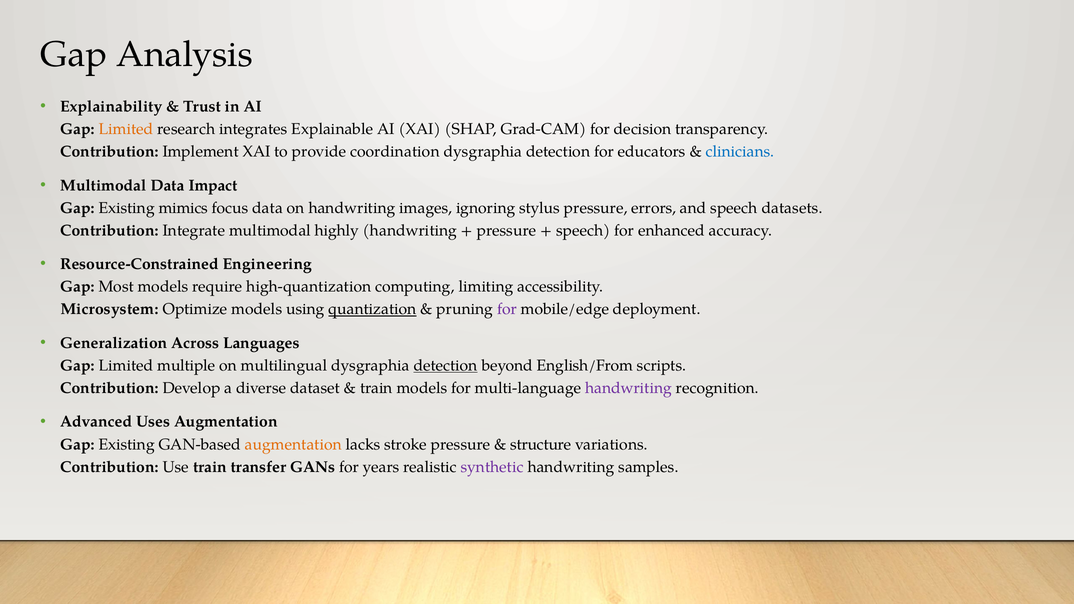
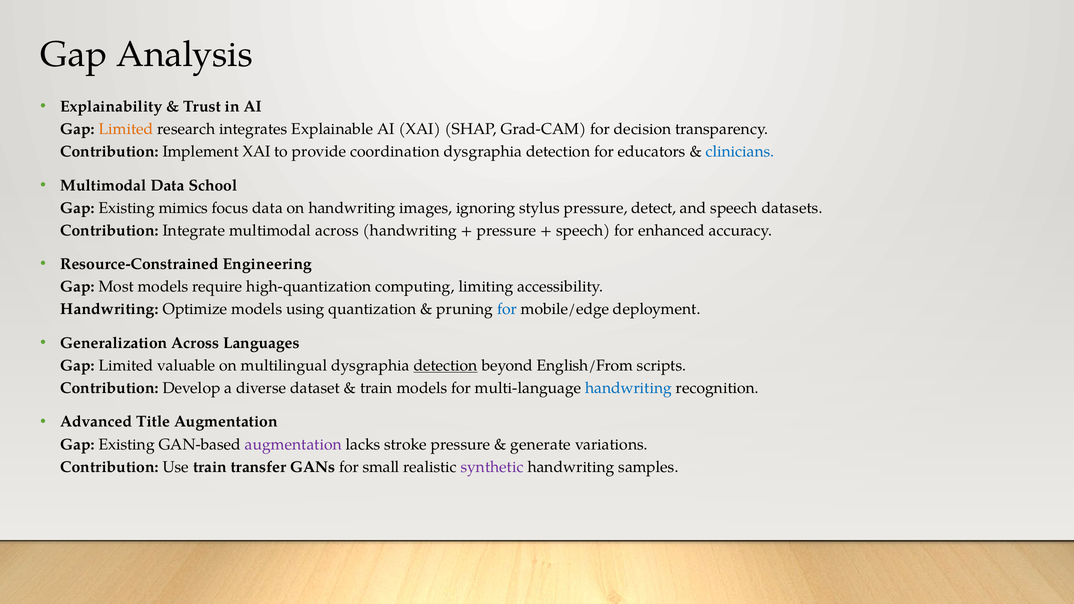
Impact: Impact -> School
errors: errors -> detect
multimodal highly: highly -> across
Microsystem at (109, 309): Microsystem -> Handwriting
quantization underline: present -> none
for at (507, 309) colour: purple -> blue
multiple: multiple -> valuable
handwriting at (628, 388) colour: purple -> blue
Uses: Uses -> Title
augmentation at (293, 444) colour: orange -> purple
structure: structure -> generate
years: years -> small
